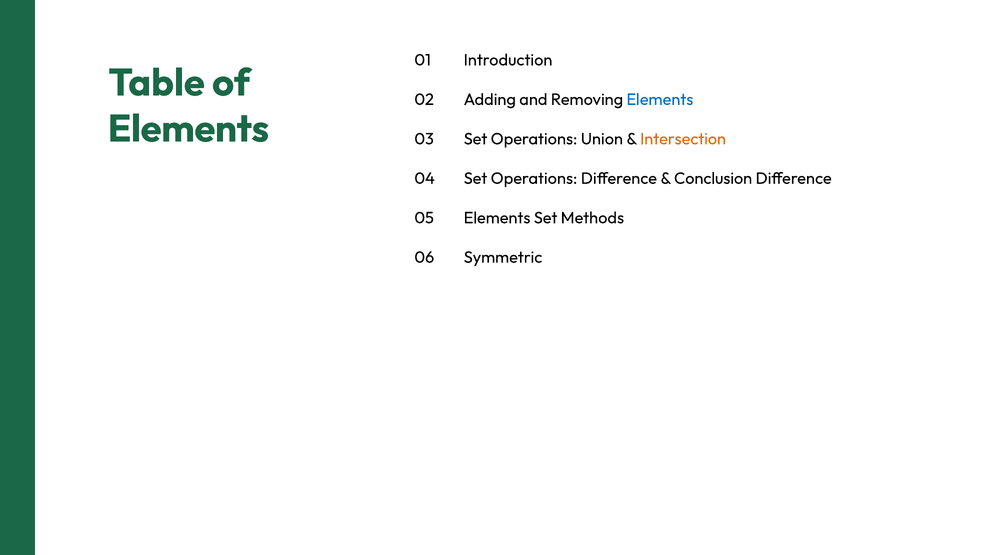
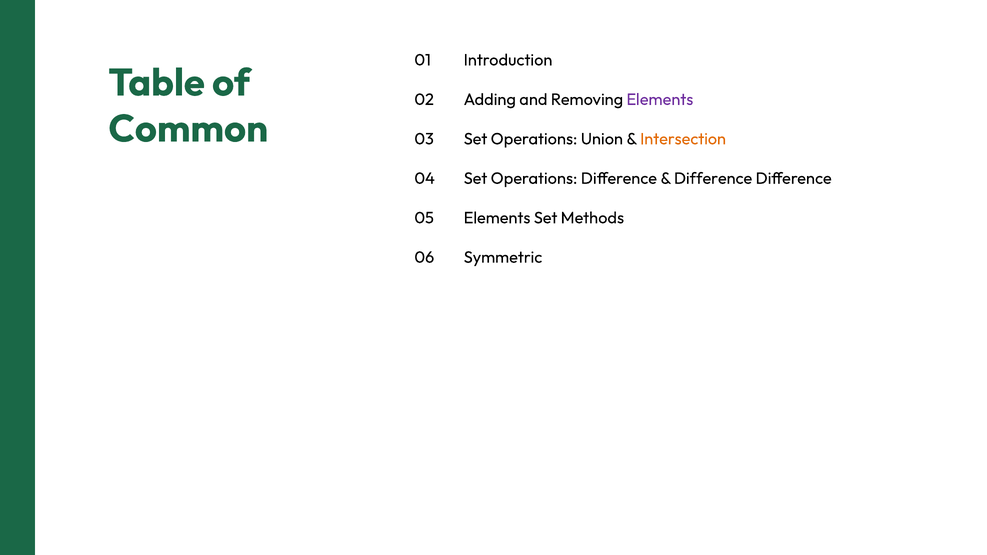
Elements at (660, 99) colour: blue -> purple
Elements at (188, 129): Elements -> Common
Conclusion at (713, 178): Conclusion -> Difference
